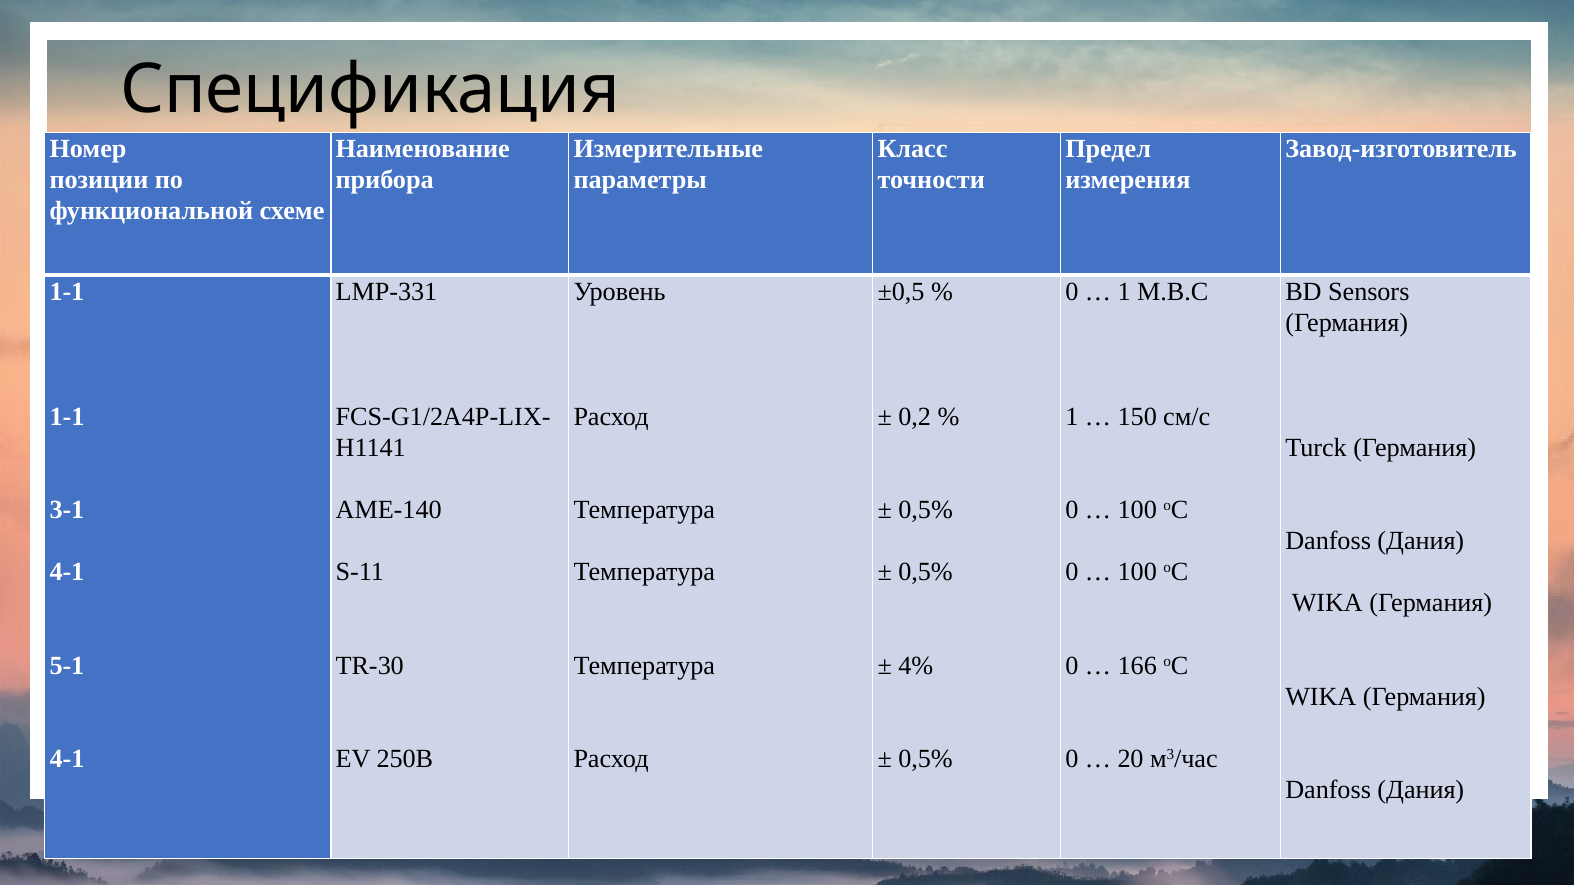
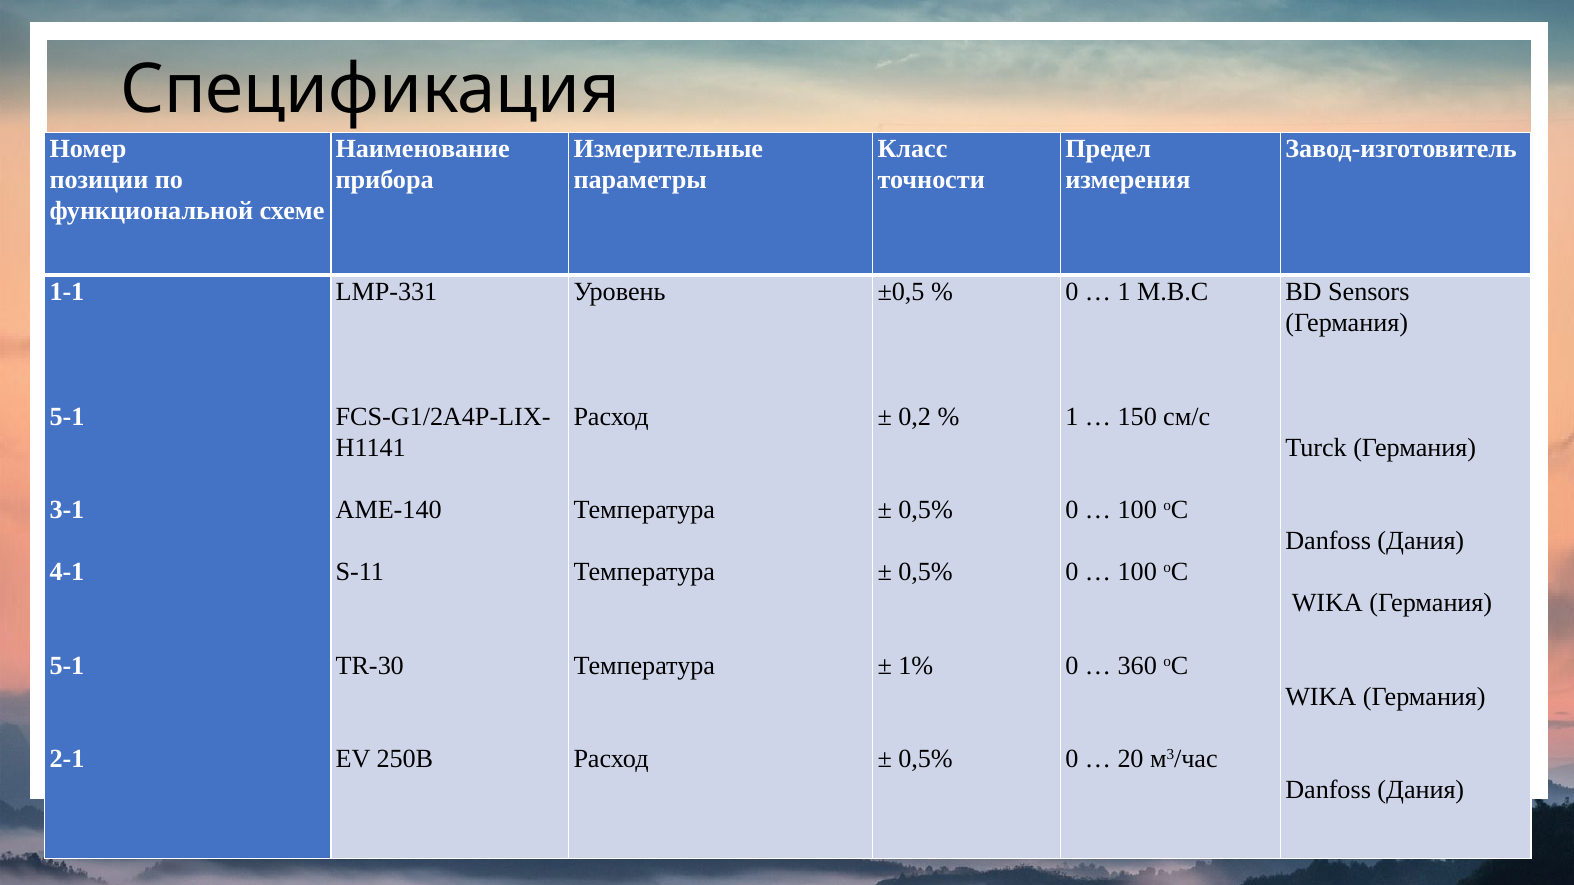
1-1 at (67, 417): 1-1 -> 5-1
4%: 4% -> 1%
166: 166 -> 360
4-1 at (67, 759): 4-1 -> 2-1
